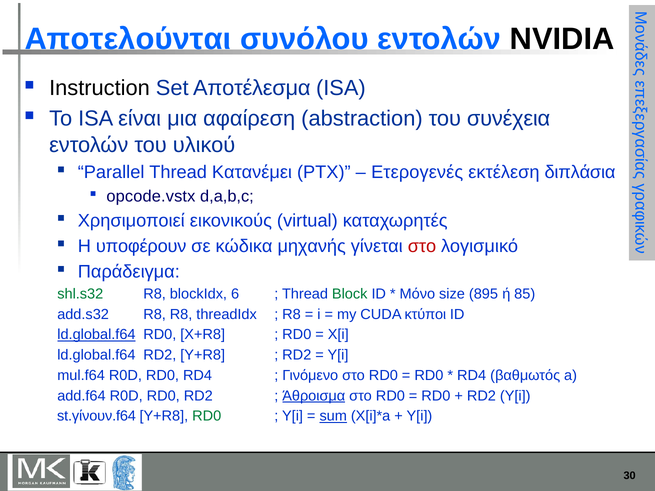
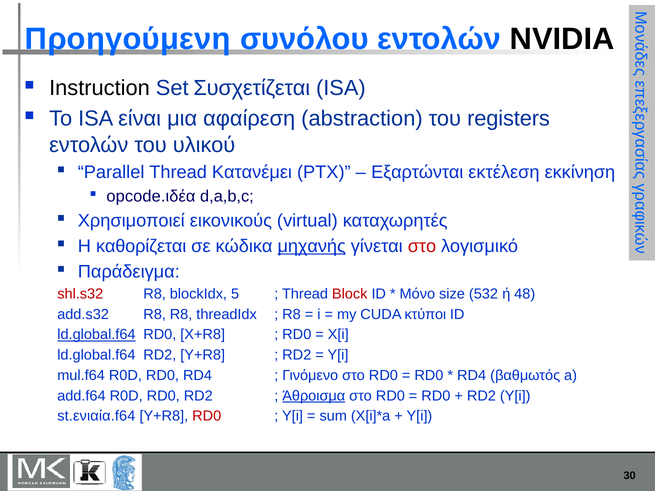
Αποτελούνται: Αποτελούνται -> Προηγούμενη
Αποτέλεσμα: Αποτέλεσμα -> Συσχετίζεται
συνέχεια: συνέχεια -> registers
Ετερογενές: Ετερογενές -> Εξαρτώνται
διπλάσια: διπλάσια -> εκκίνηση
opcode.vstx: opcode.vstx -> opcode.ιδέα
υποφέρουν: υποφέρουν -> καθορίζεται
μηχανής underline: none -> present
shl.s32 colour: green -> red
6: 6 -> 5
Block colour: green -> red
895: 895 -> 532
85: 85 -> 48
st.γίνουν.f64: st.γίνουν.f64 -> st.ενιαία.f64
RD0 at (207, 416) colour: green -> red
sum underline: present -> none
